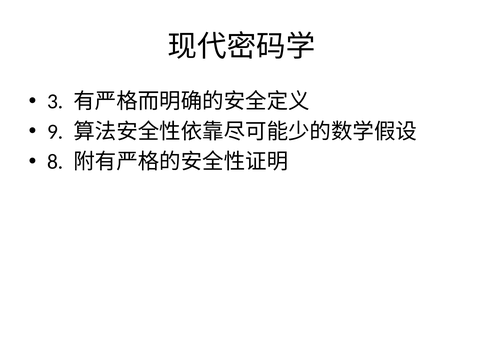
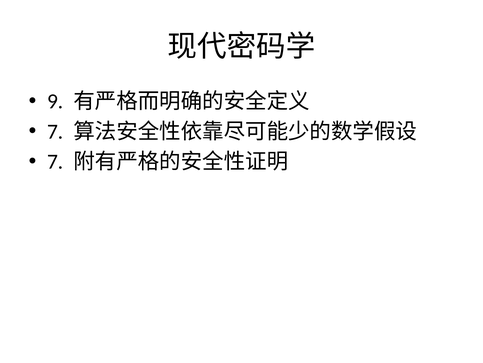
3: 3 -> 9
9 at (55, 131): 9 -> 7
8 at (55, 161): 8 -> 7
